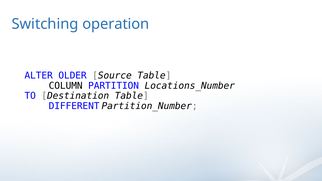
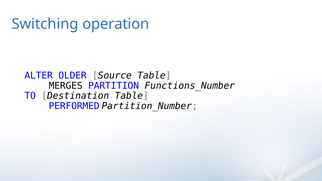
COLUMN: COLUMN -> MERGES
Locations_Number: Locations_Number -> Functions_Number
DIFFERENT: DIFFERENT -> PERFORMED
